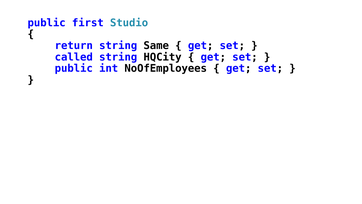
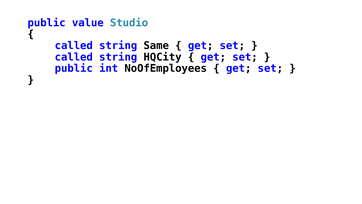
first: first -> value
return at (74, 46): return -> called
